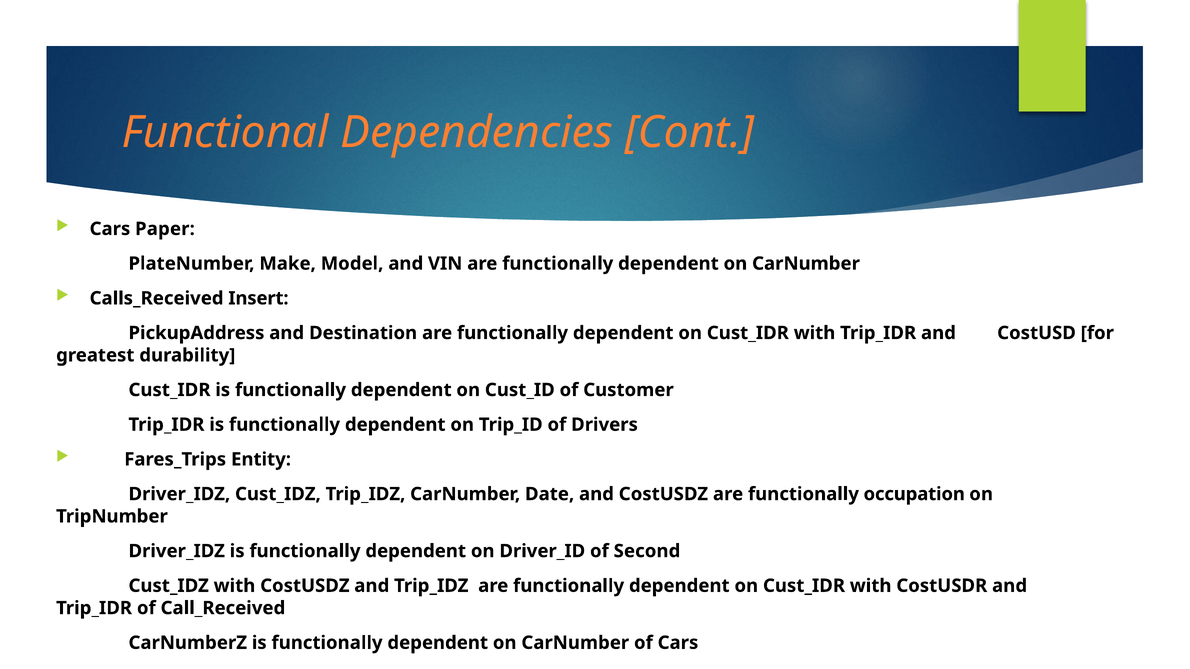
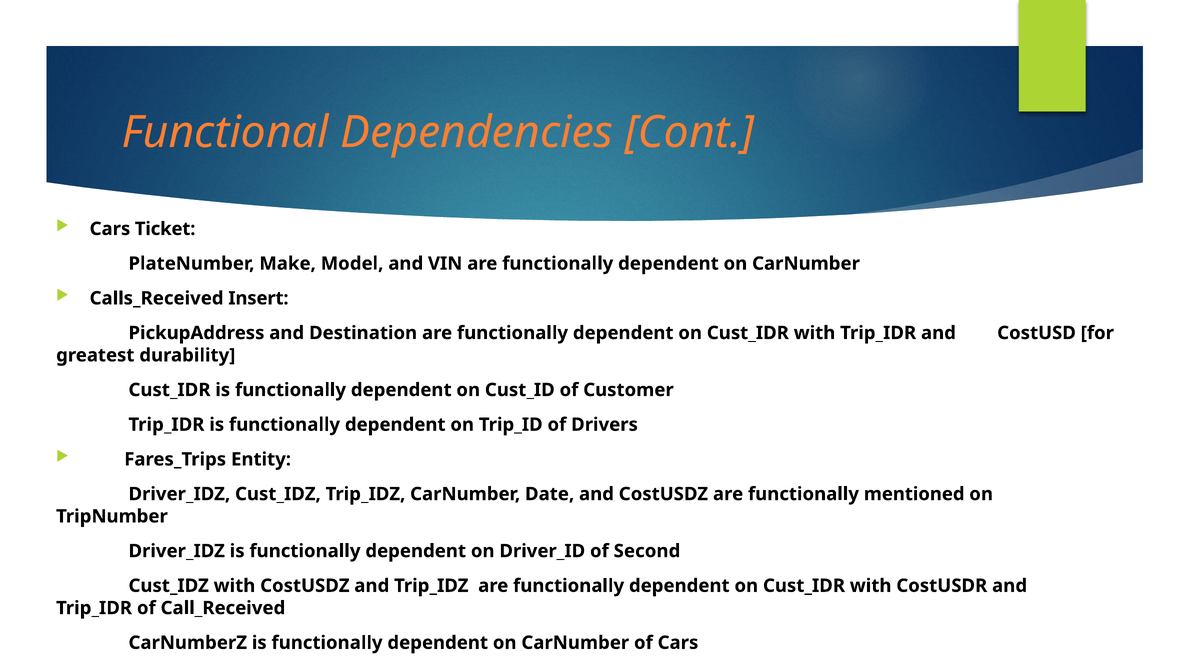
Paper: Paper -> Ticket
occupation: occupation -> mentioned
